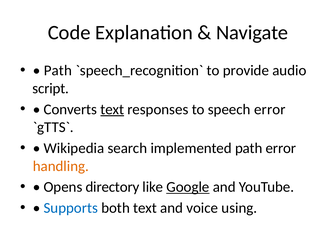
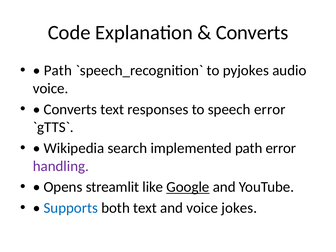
Navigate at (252, 33): Navigate -> Converts
provide: provide -> pyjokes
script at (51, 88): script -> voice
text at (112, 109) underline: present -> none
handling colour: orange -> purple
directory: directory -> streamlit
using: using -> jokes
